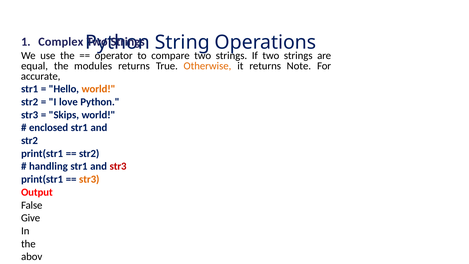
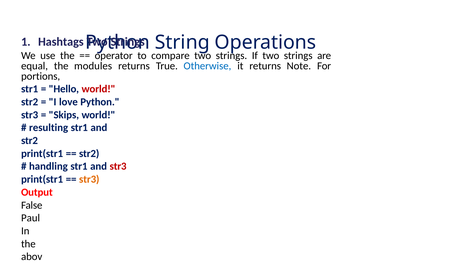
Complex: Complex -> Hashtags
Otherwise colour: orange -> blue
accurate: accurate -> portions
world at (99, 89) colour: orange -> red
enclosed: enclosed -> resulting
Give: Give -> Paul
